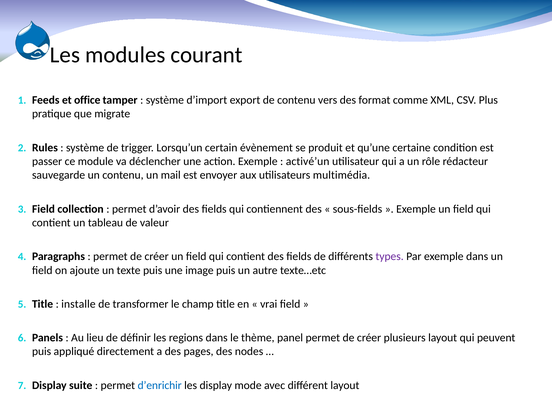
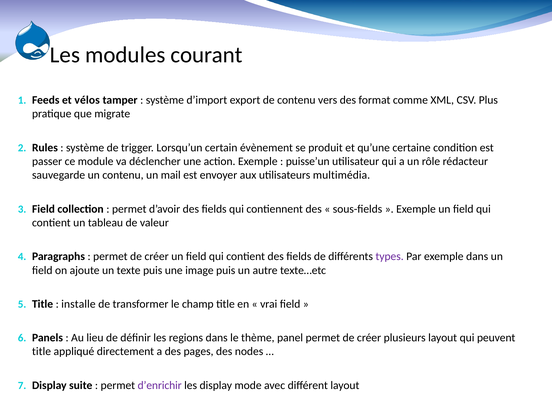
office: office -> vélos
activé’un: activé’un -> puisse’un
puis at (42, 351): puis -> title
d’enrichir colour: blue -> purple
